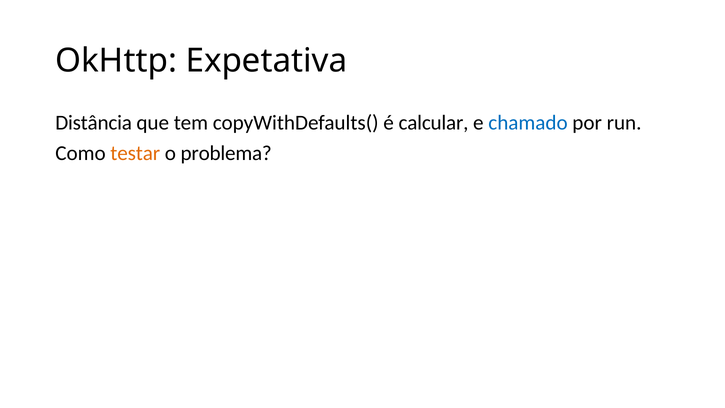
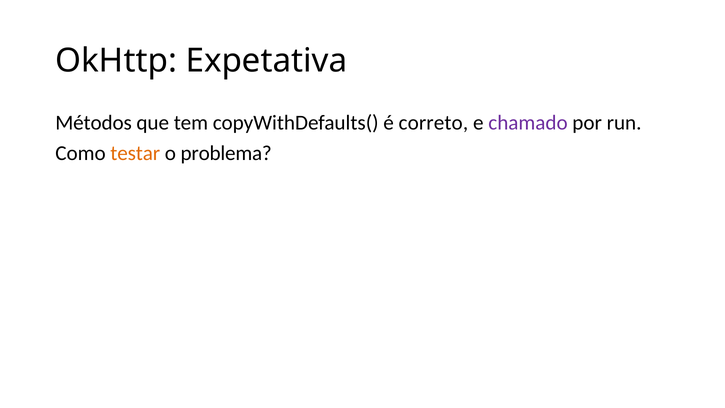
Distância: Distância -> Métodos
calcular: calcular -> correto
chamado colour: blue -> purple
